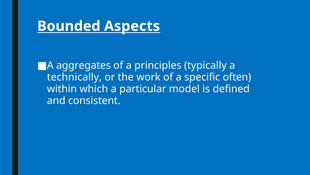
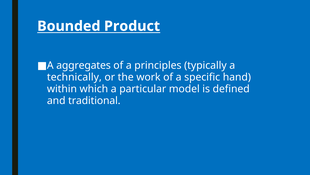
Aspects: Aspects -> Product
often: often -> hand
consistent: consistent -> traditional
